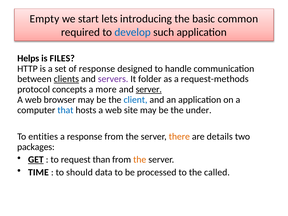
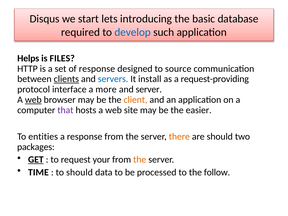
Empty: Empty -> Disqus
common: common -> database
handle: handle -> source
servers colour: purple -> blue
folder: folder -> install
request-methods: request-methods -> request-providing
concepts: concepts -> interface
server at (149, 89) underline: present -> none
web at (33, 100) underline: none -> present
client colour: blue -> orange
that colour: blue -> purple
under: under -> easier
are details: details -> should
than: than -> your
called: called -> follow
